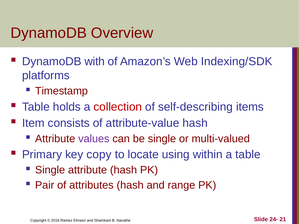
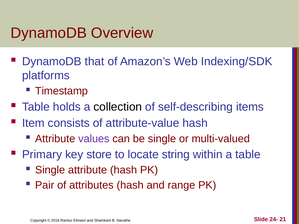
with: with -> that
collection colour: red -> black
copy: copy -> store
using: using -> string
